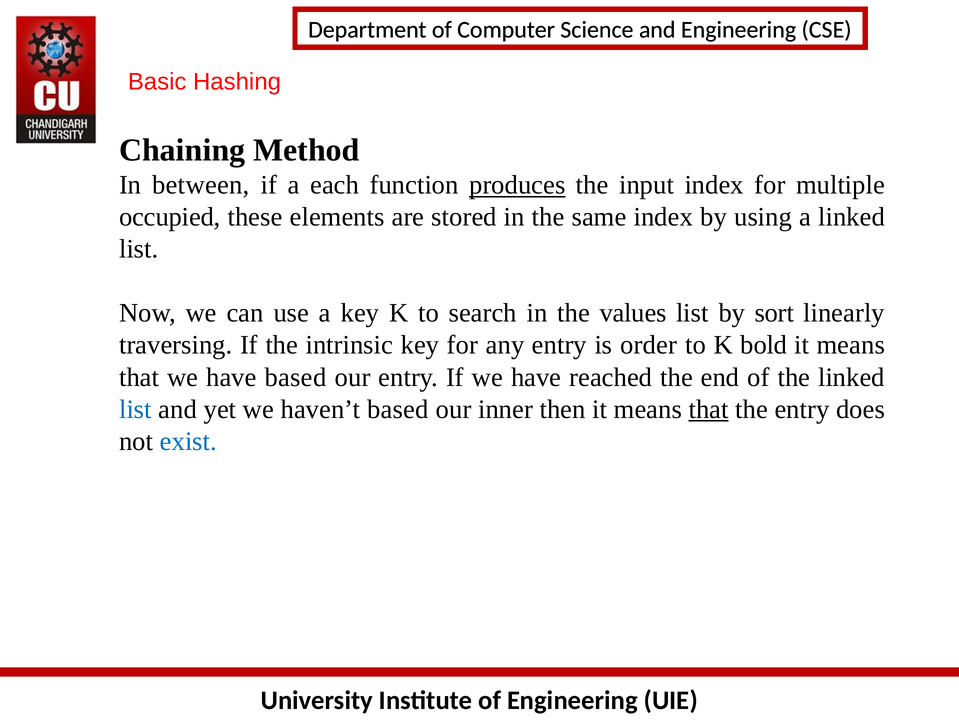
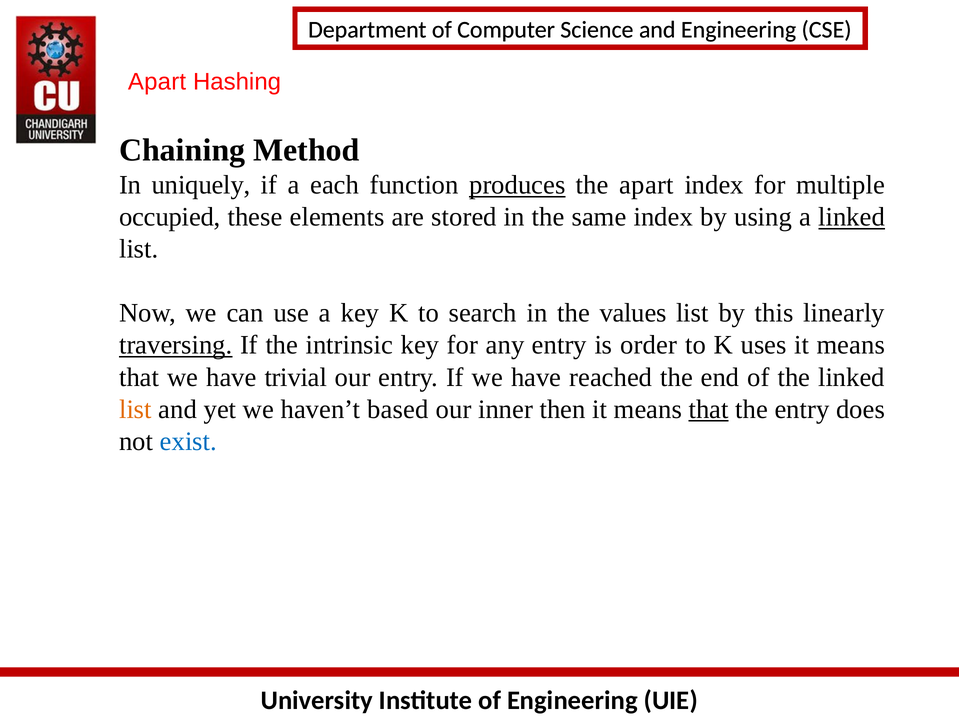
Basic at (157, 82): Basic -> Apart
between: between -> uniquely
the input: input -> apart
linked at (852, 217) underline: none -> present
sort: sort -> this
traversing underline: none -> present
bold: bold -> uses
have based: based -> trivial
list at (135, 409) colour: blue -> orange
